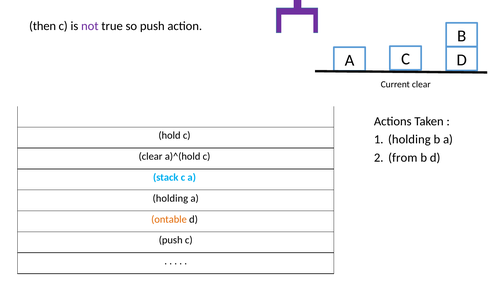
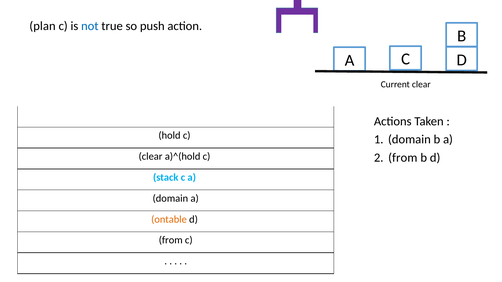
then: then -> plan
not colour: purple -> blue
holding at (409, 140): holding -> domain
holding at (170, 199): holding -> domain
push at (171, 240): push -> from
